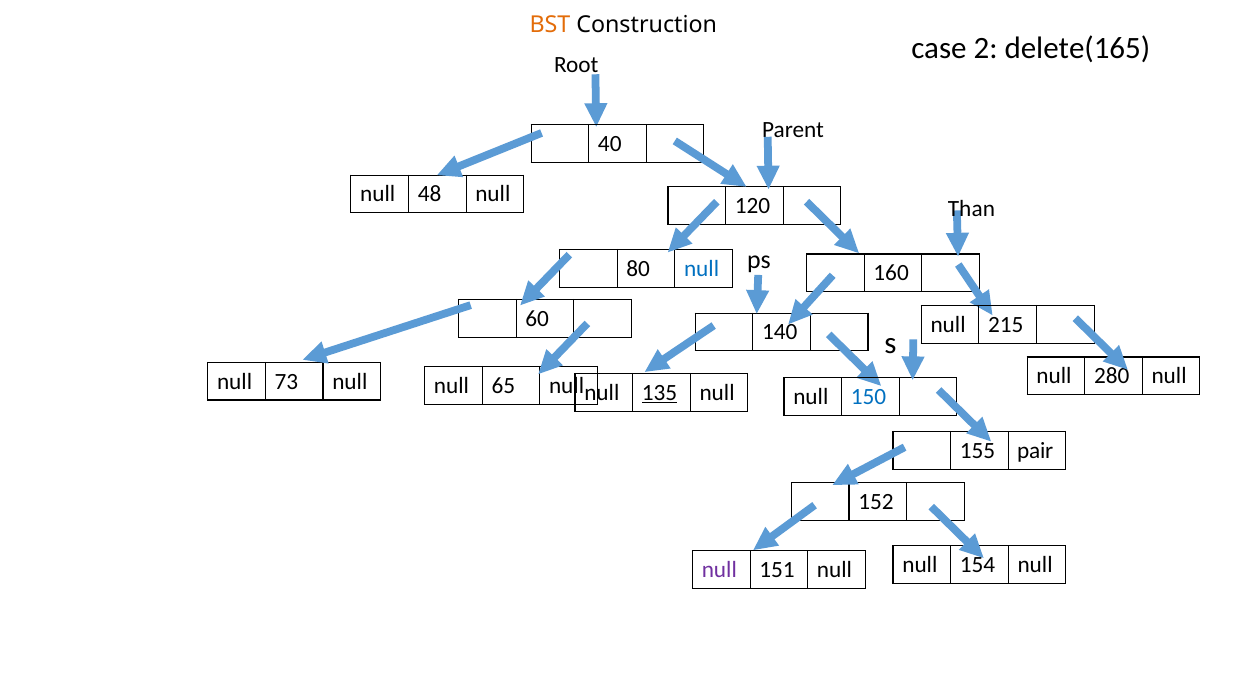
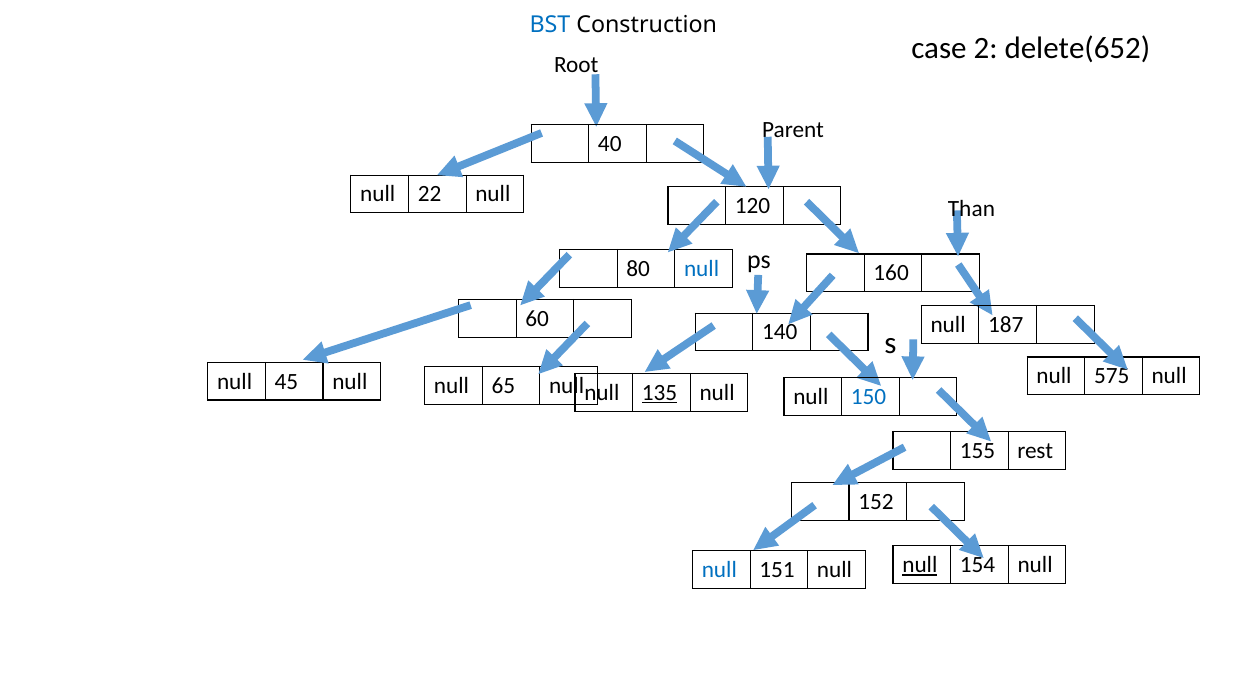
BST colour: orange -> blue
delete(165: delete(165 -> delete(652
48: 48 -> 22
215: 215 -> 187
280: 280 -> 575
73: 73 -> 45
pair: pair -> rest
null at (920, 565) underline: none -> present
null at (719, 570) colour: purple -> blue
